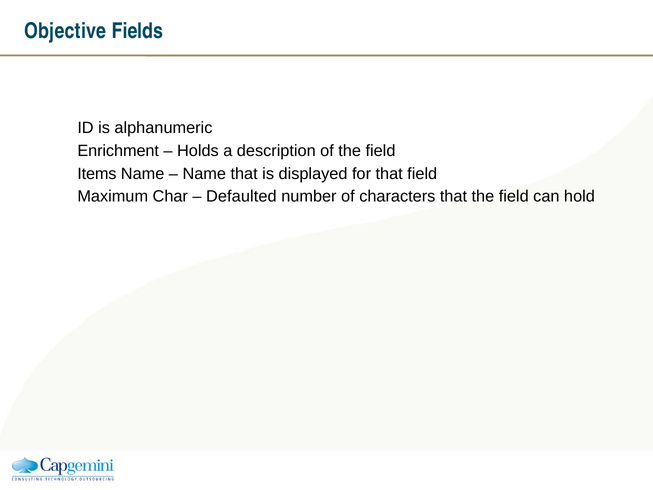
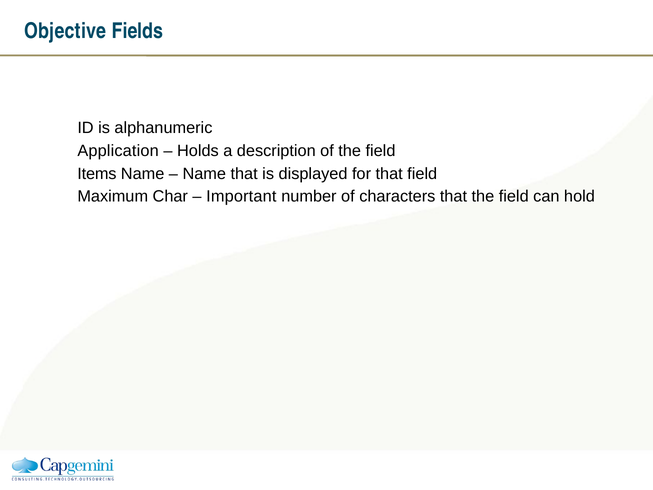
Enrichment: Enrichment -> Application
Defaulted: Defaulted -> Important
